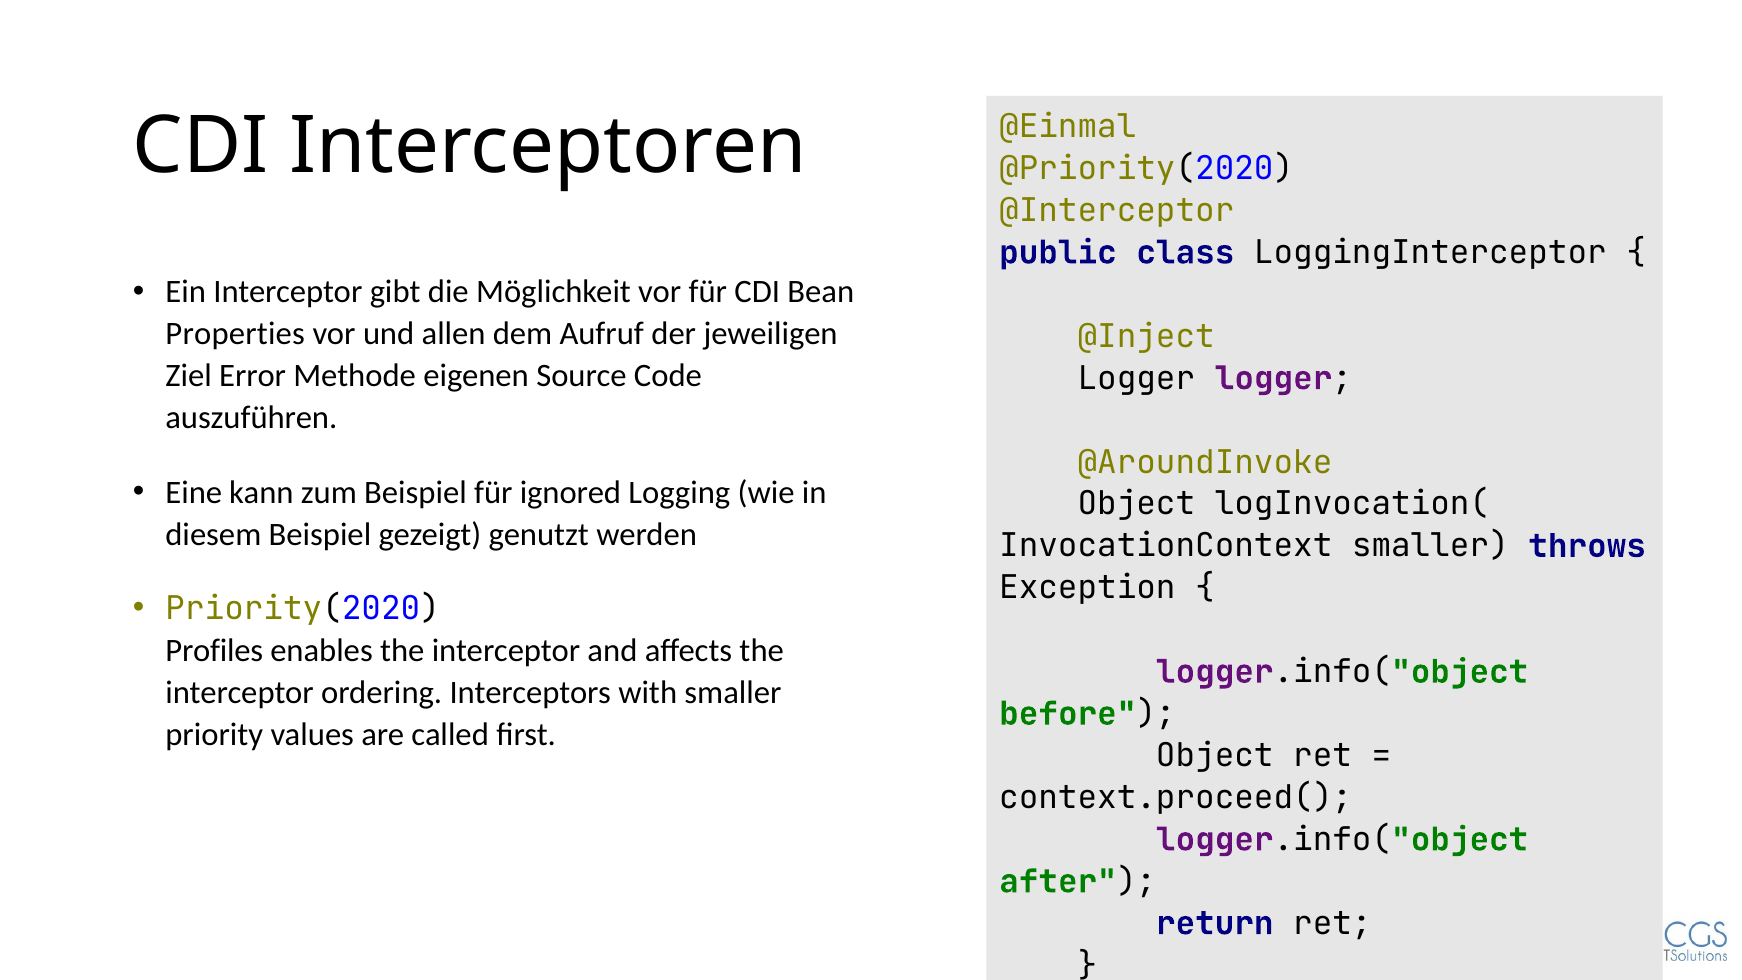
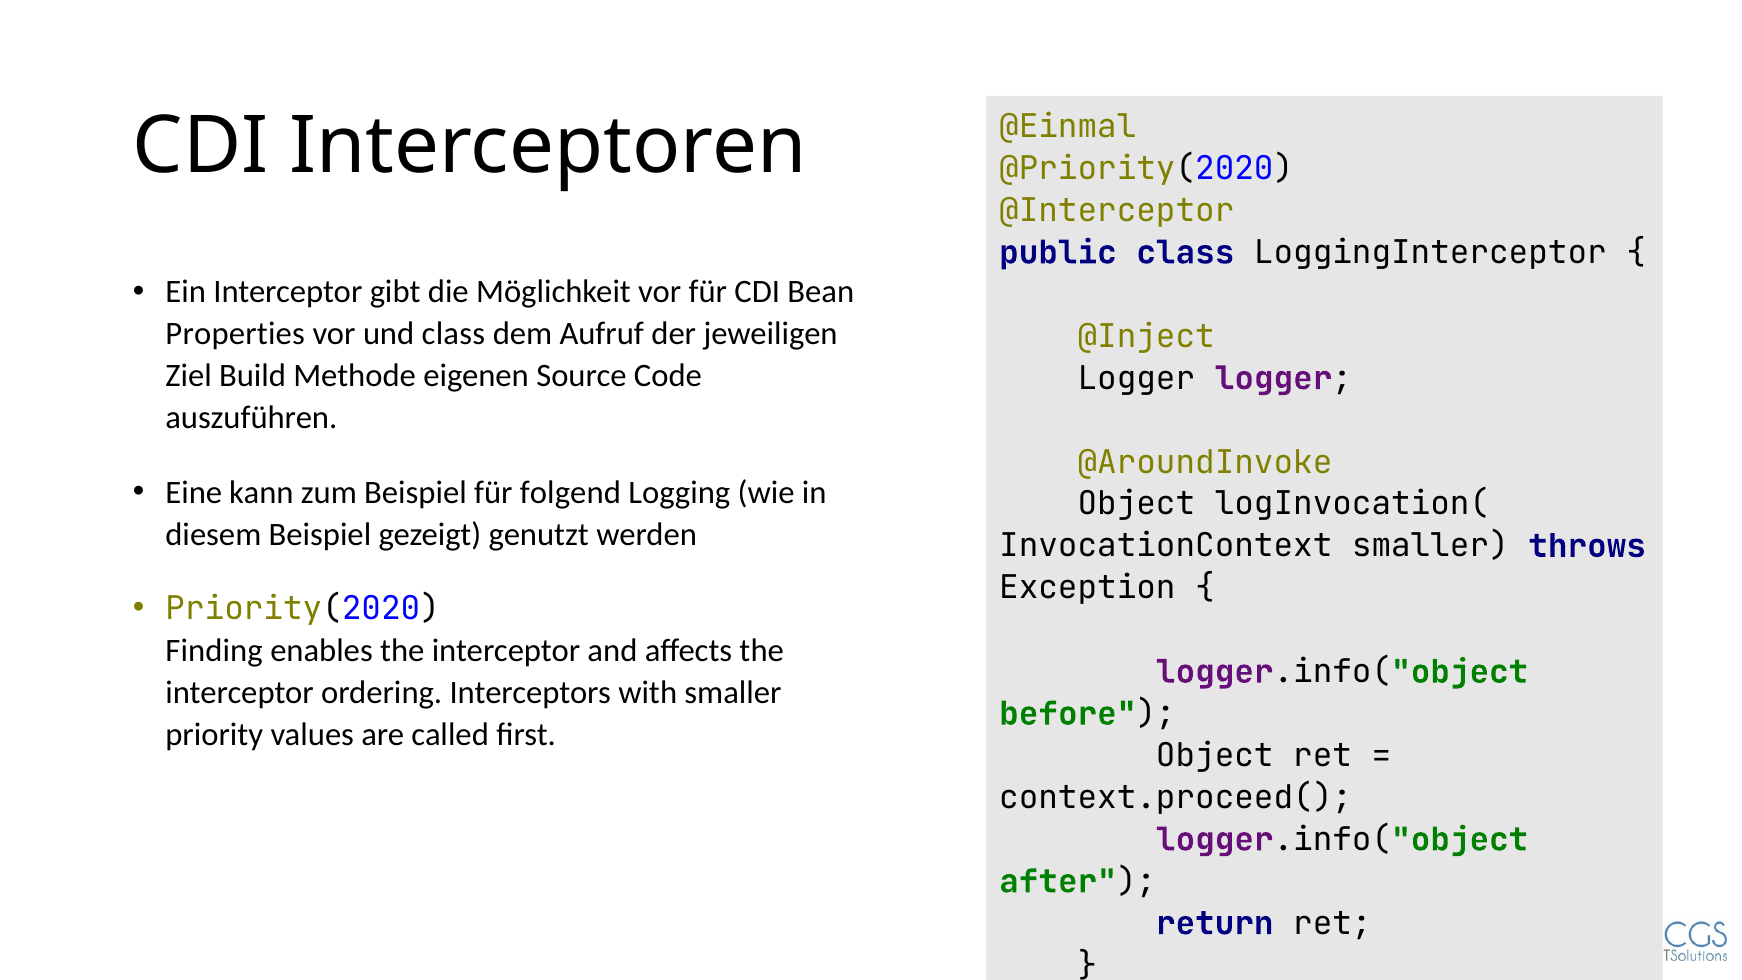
und allen: allen -> class
Error: Error -> Build
ignored: ignored -> folgend
Profiles: Profiles -> Finding
